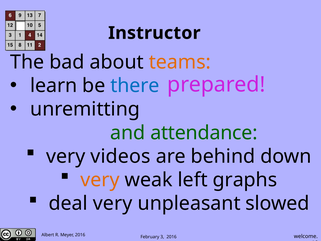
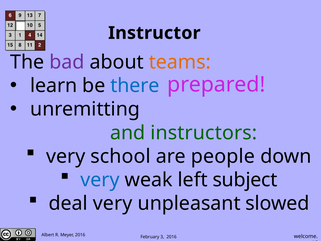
bad colour: black -> purple
attendance: attendance -> instructors
videos: videos -> school
behind: behind -> people
very at (100, 180) colour: orange -> blue
graphs: graphs -> subject
